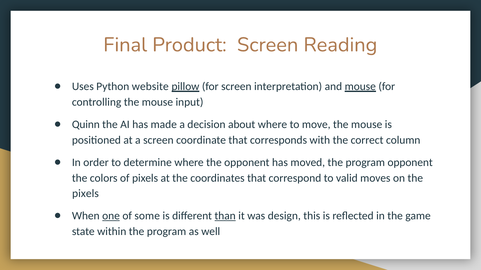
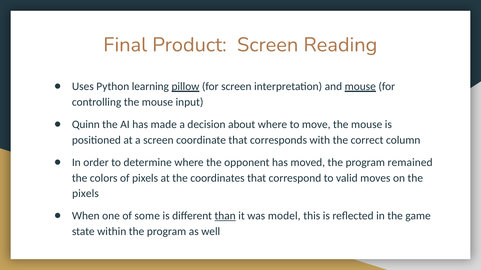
website: website -> learning
program opponent: opponent -> remained
one underline: present -> none
design: design -> model
